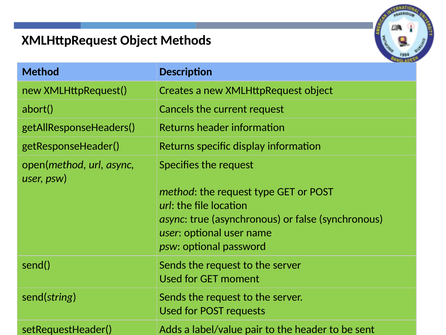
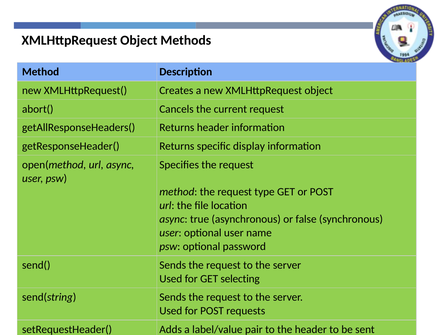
moment: moment -> selecting
